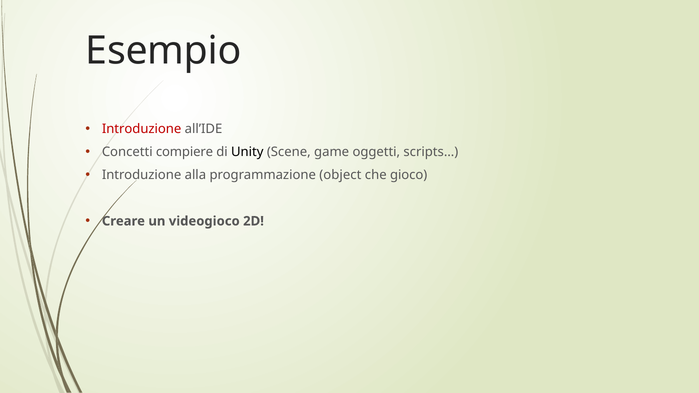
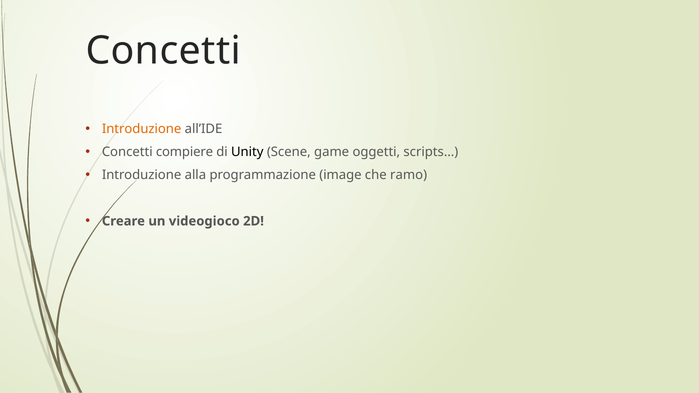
Esempio at (164, 51): Esempio -> Concetti
Introduzione at (142, 129) colour: red -> orange
object: object -> image
gioco: gioco -> ramo
